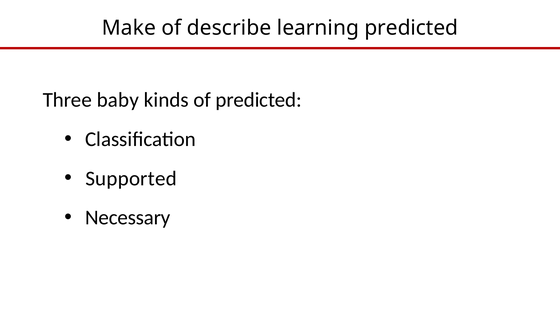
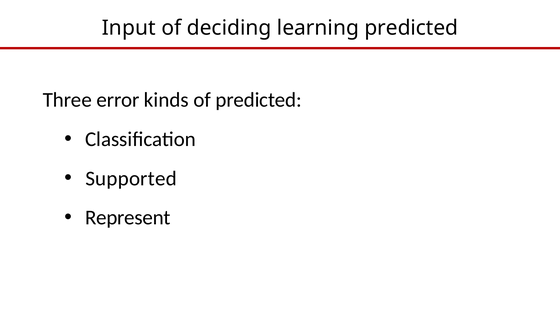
Make: Make -> Input
describe: describe -> deciding
baby: baby -> error
Necessary: Necessary -> Represent
